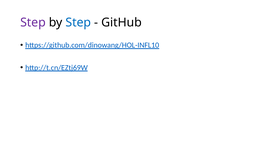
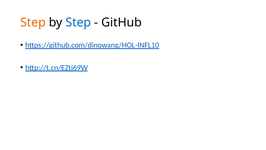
Step at (33, 22) colour: purple -> orange
